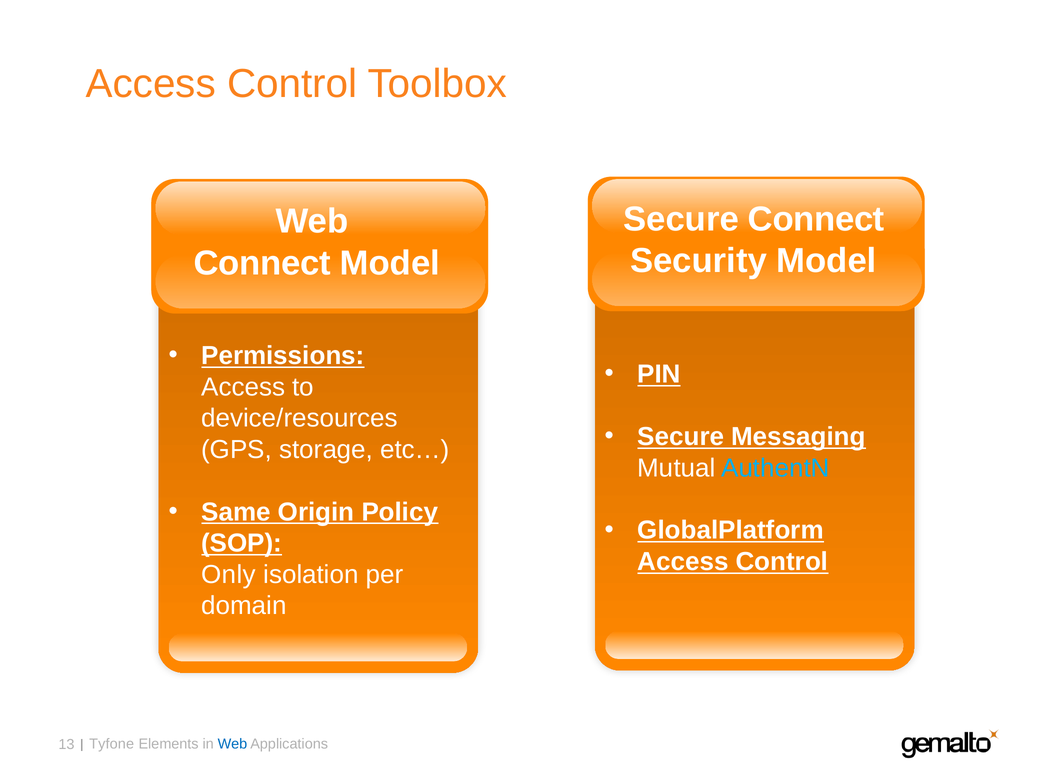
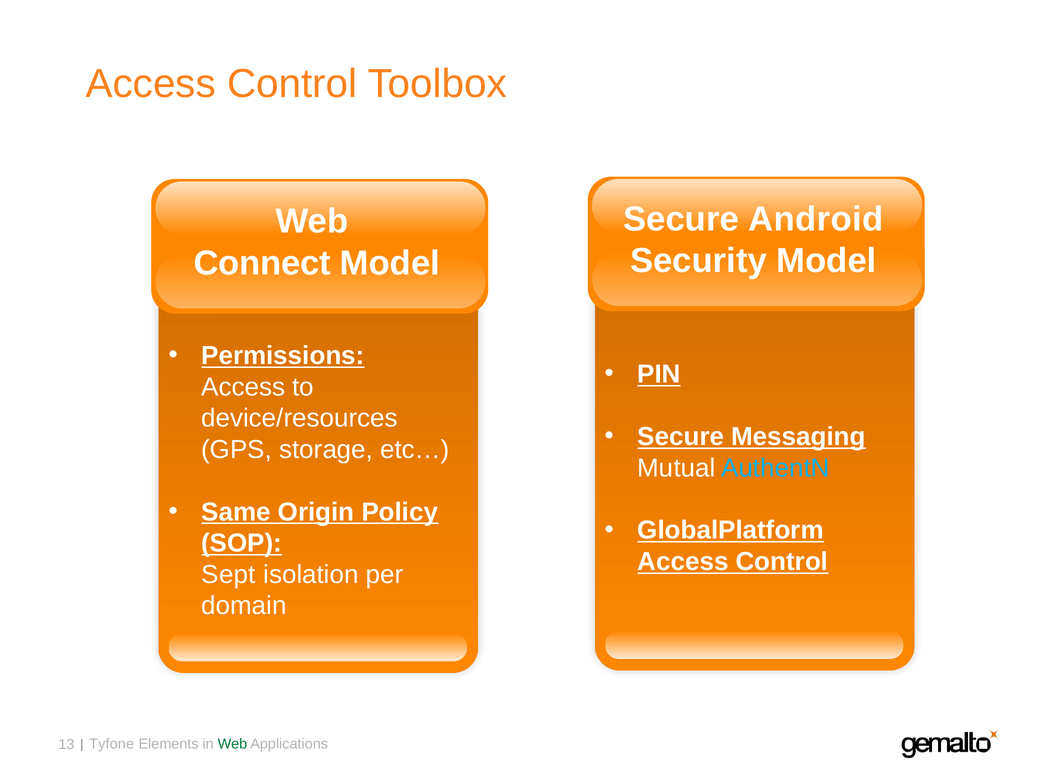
Secure Connect: Connect -> Android
Only: Only -> Sept
Web at (232, 744) colour: blue -> green
